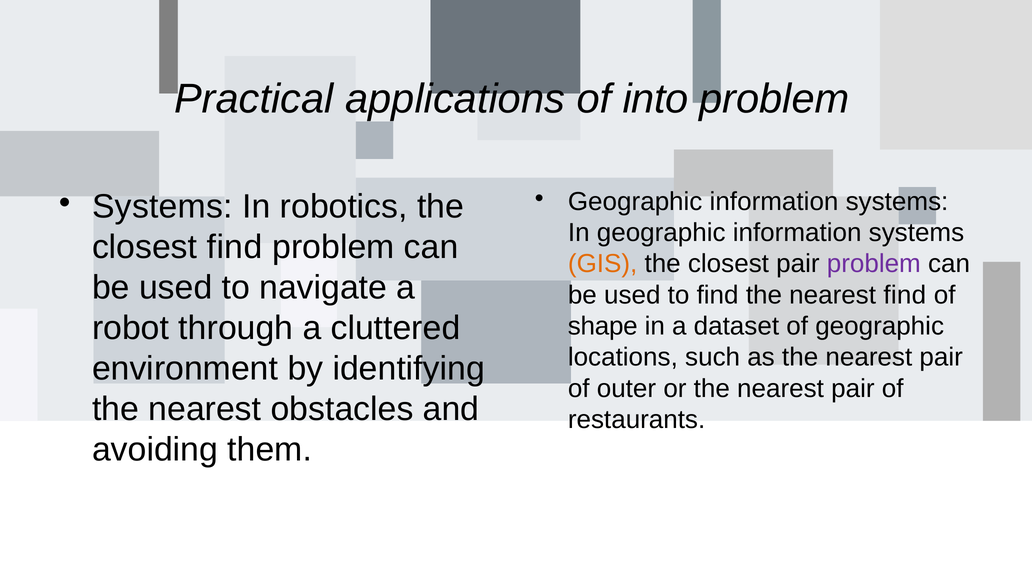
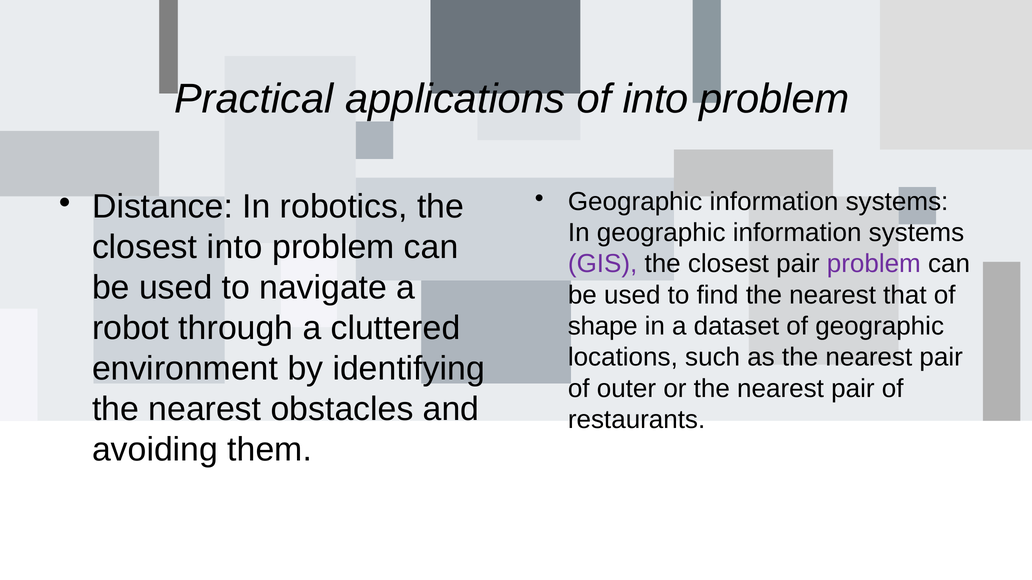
Systems at (162, 207): Systems -> Distance
closest find: find -> into
GIS colour: orange -> purple
nearest find: find -> that
